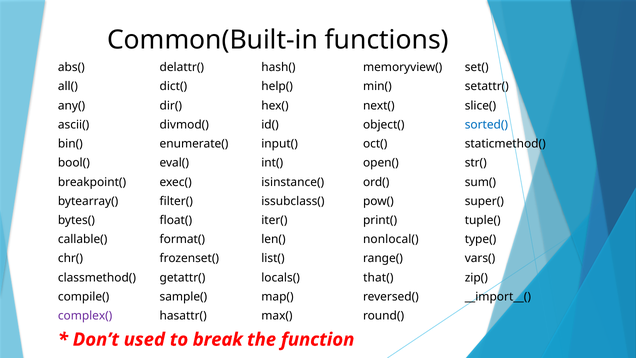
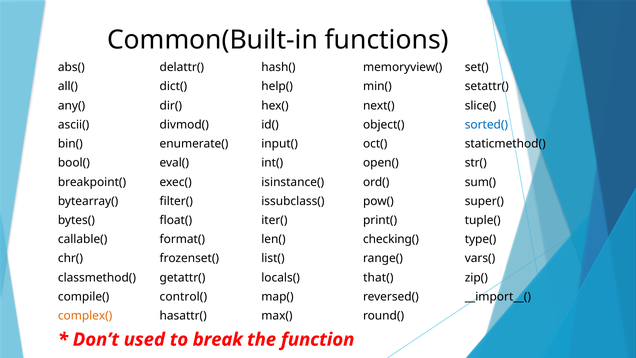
nonlocal(: nonlocal( -> checking(
sample(: sample( -> control(
complex( colour: purple -> orange
